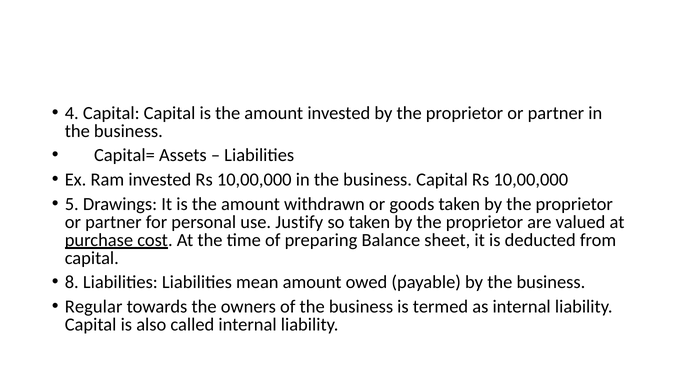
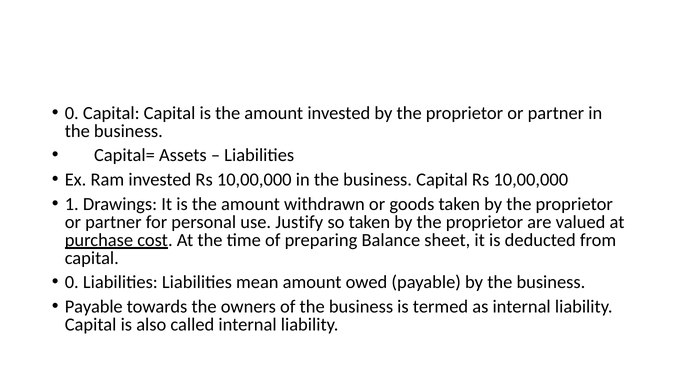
4 at (72, 113): 4 -> 0
5: 5 -> 1
8 at (72, 282): 8 -> 0
Regular at (94, 306): Regular -> Payable
